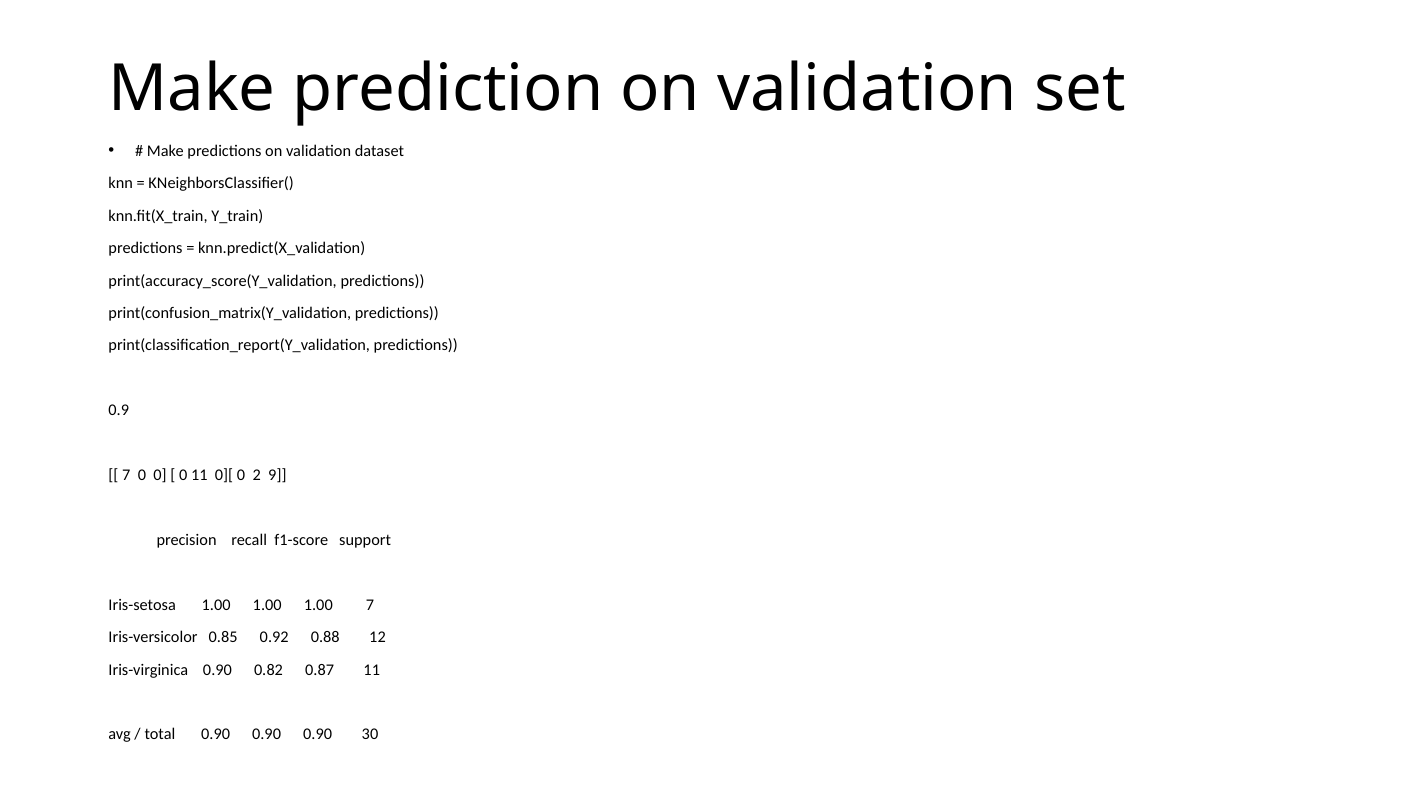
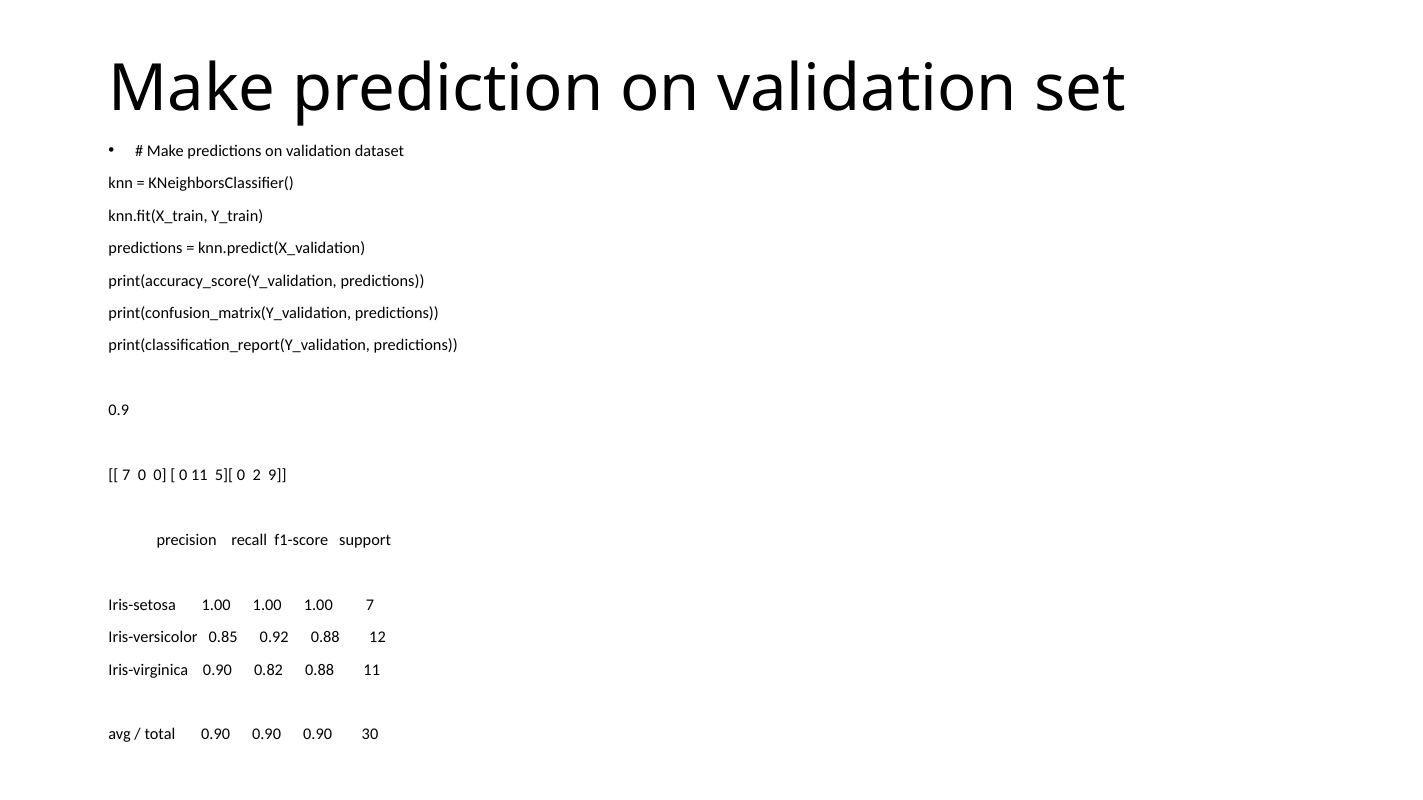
0][: 0][ -> 5][
0.82 0.87: 0.87 -> 0.88
